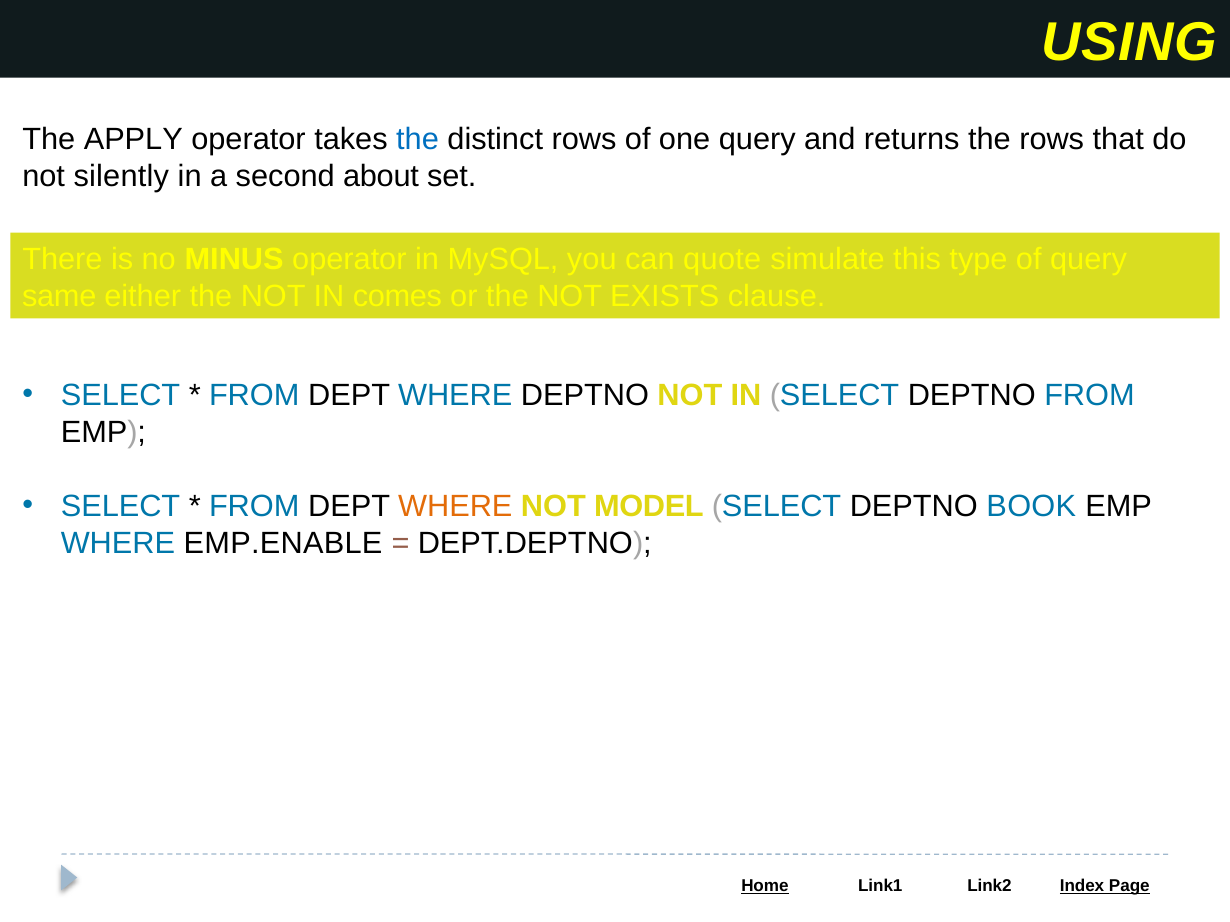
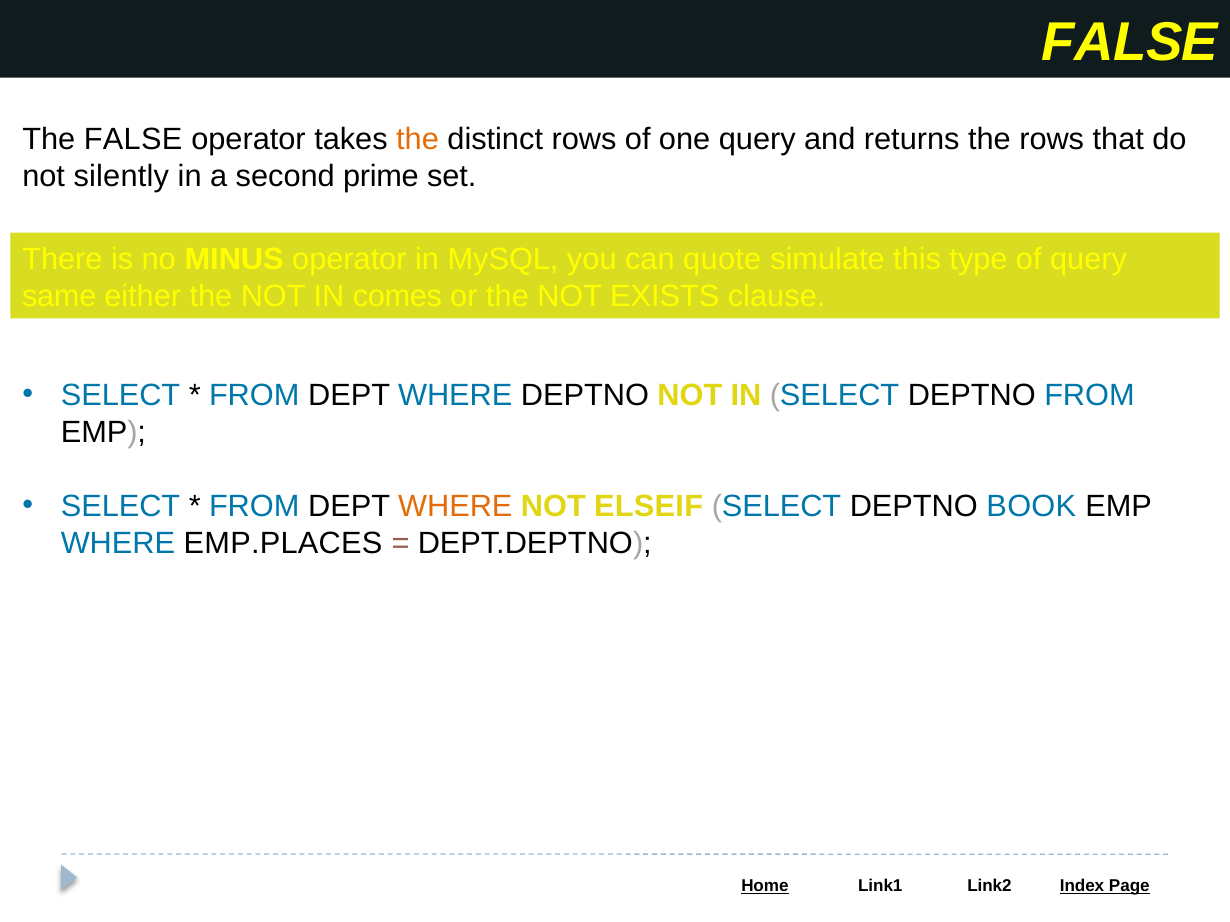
USING at (1129, 43): USING -> FALSE
The APPLY: APPLY -> FALSE
the at (418, 139) colour: blue -> orange
about: about -> prime
MODEL: MODEL -> ELSEIF
EMP.ENABLE: EMP.ENABLE -> EMP.PLACES
